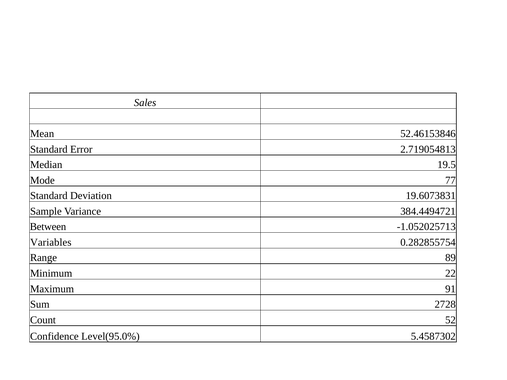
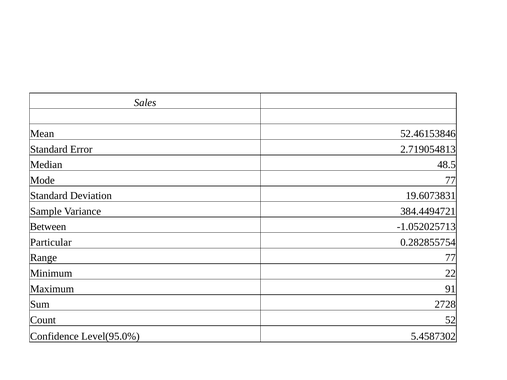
19.5: 19.5 -> 48.5
Variables: Variables -> Particular
Range 89: 89 -> 77
